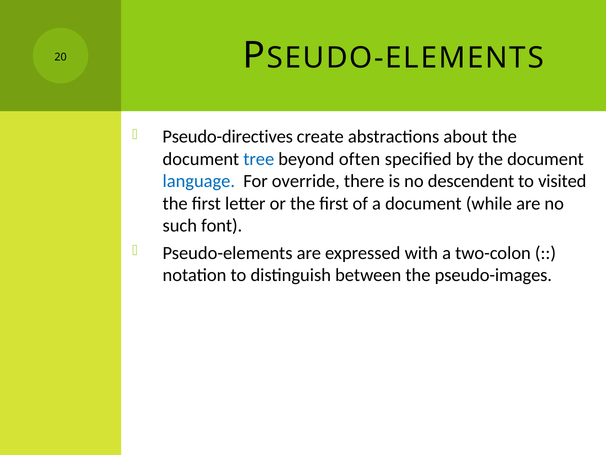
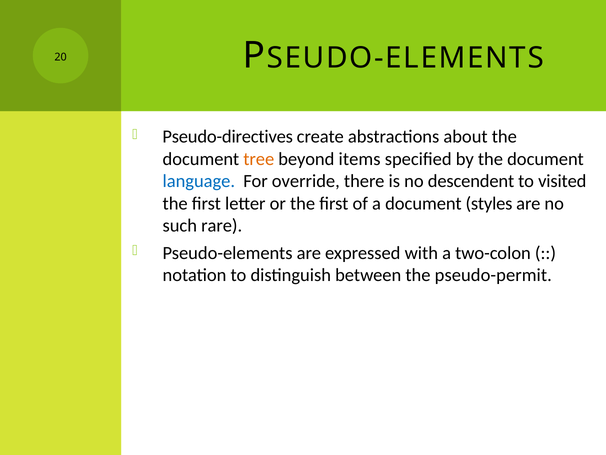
tree colour: blue -> orange
often: often -> items
while: while -> styles
font: font -> rare
pseudo-images: pseudo-images -> pseudo-permit
